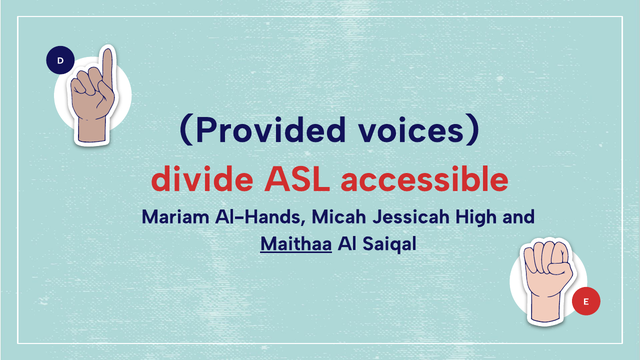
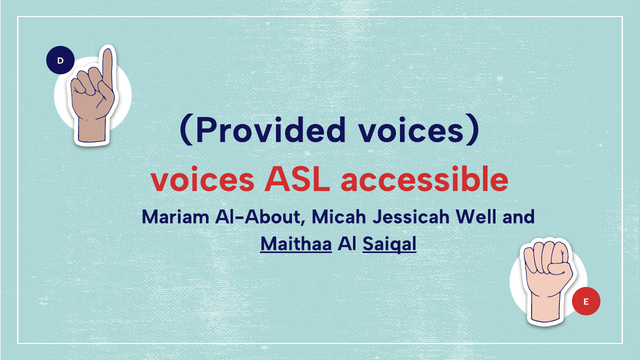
divide at (202, 179): divide -> voices
Al-Hands: Al-Hands -> Al-About
High: High -> Well
Saiqal underline: none -> present
